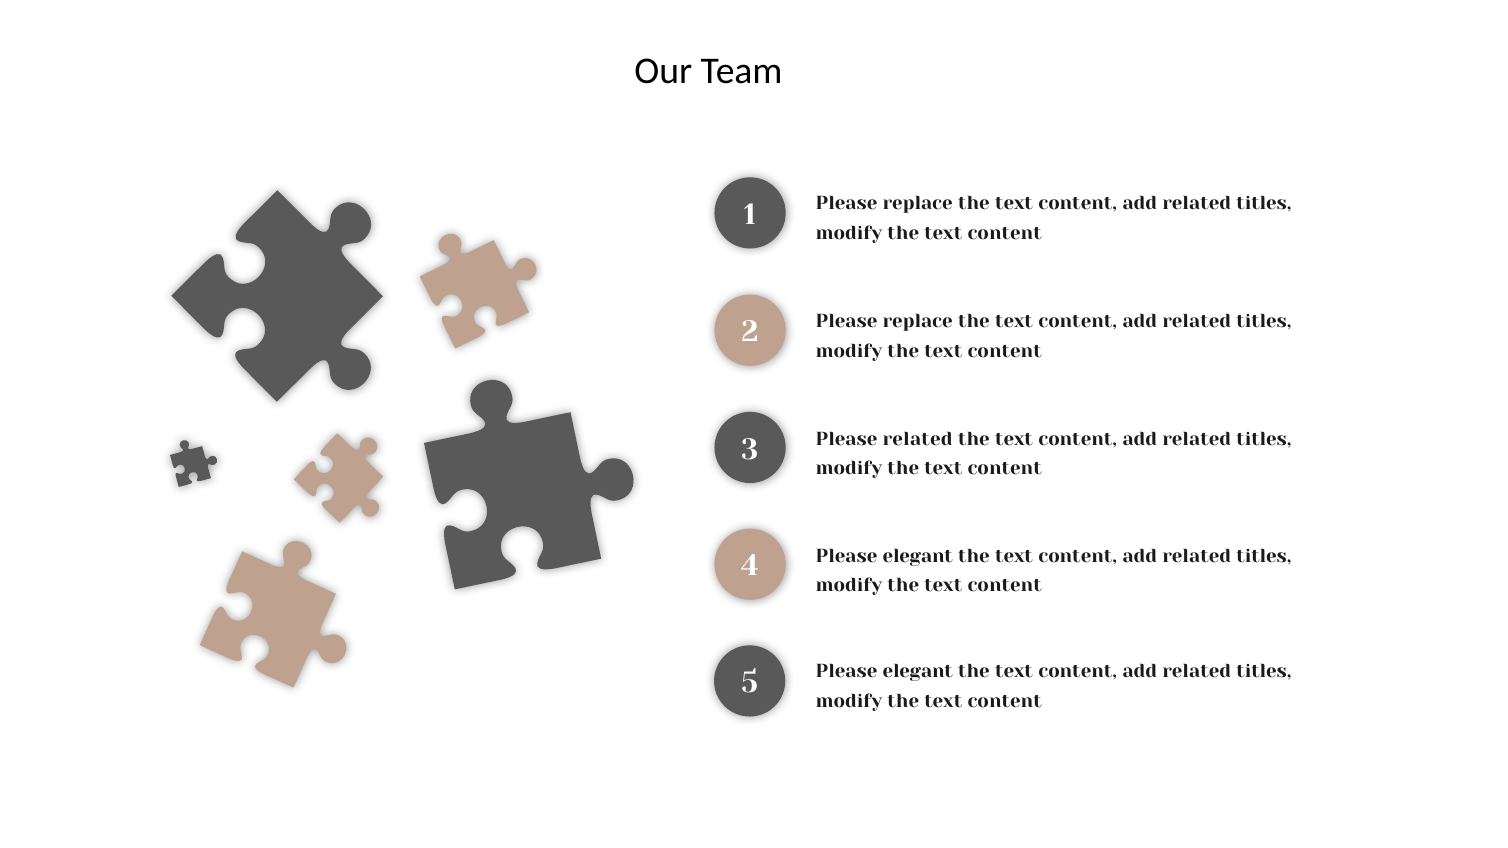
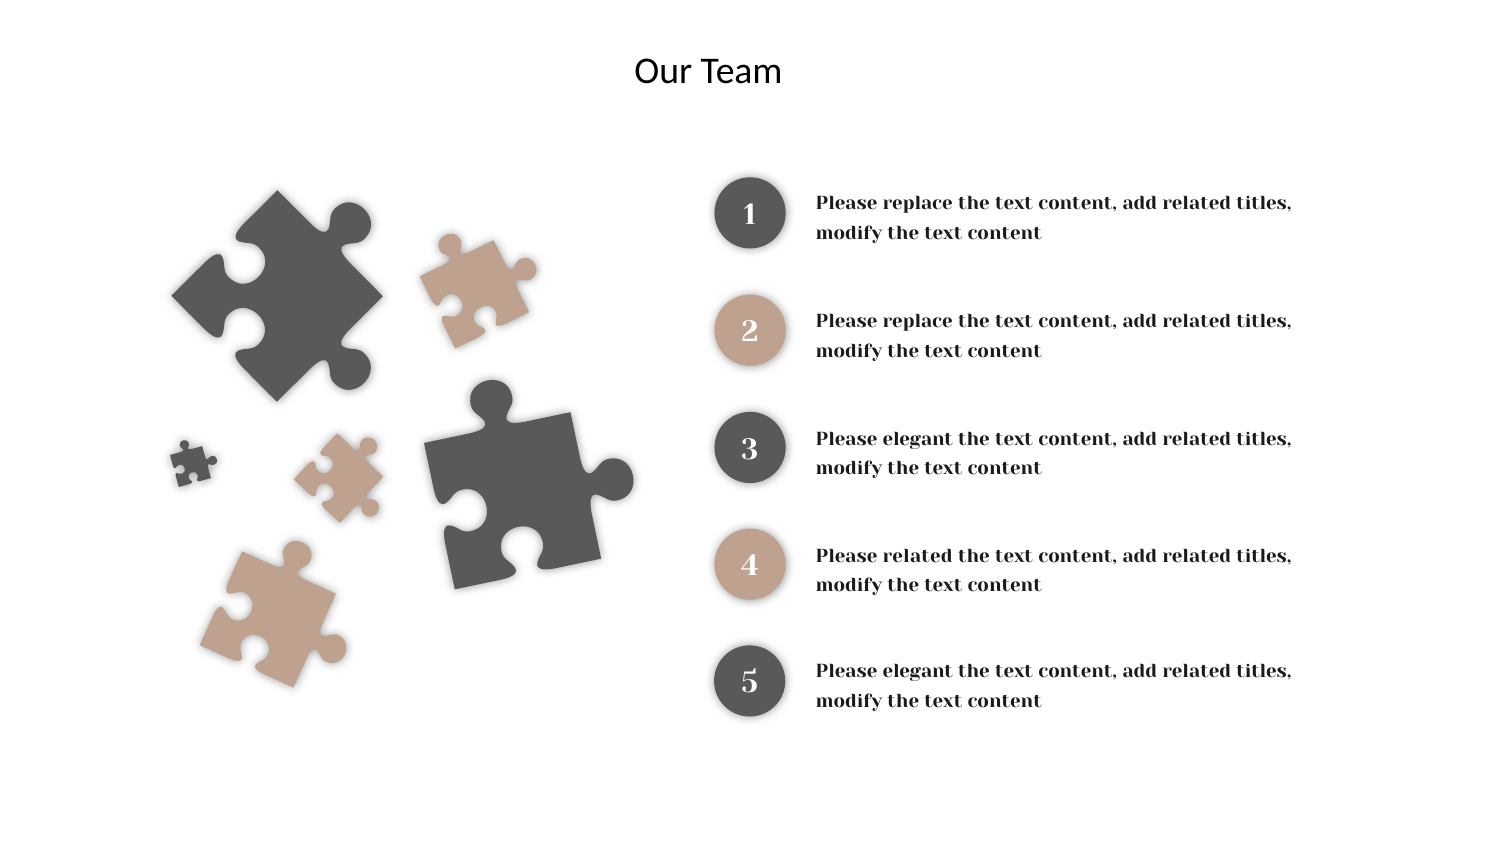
related at (918, 439): related -> elegant
elegant at (918, 556): elegant -> related
